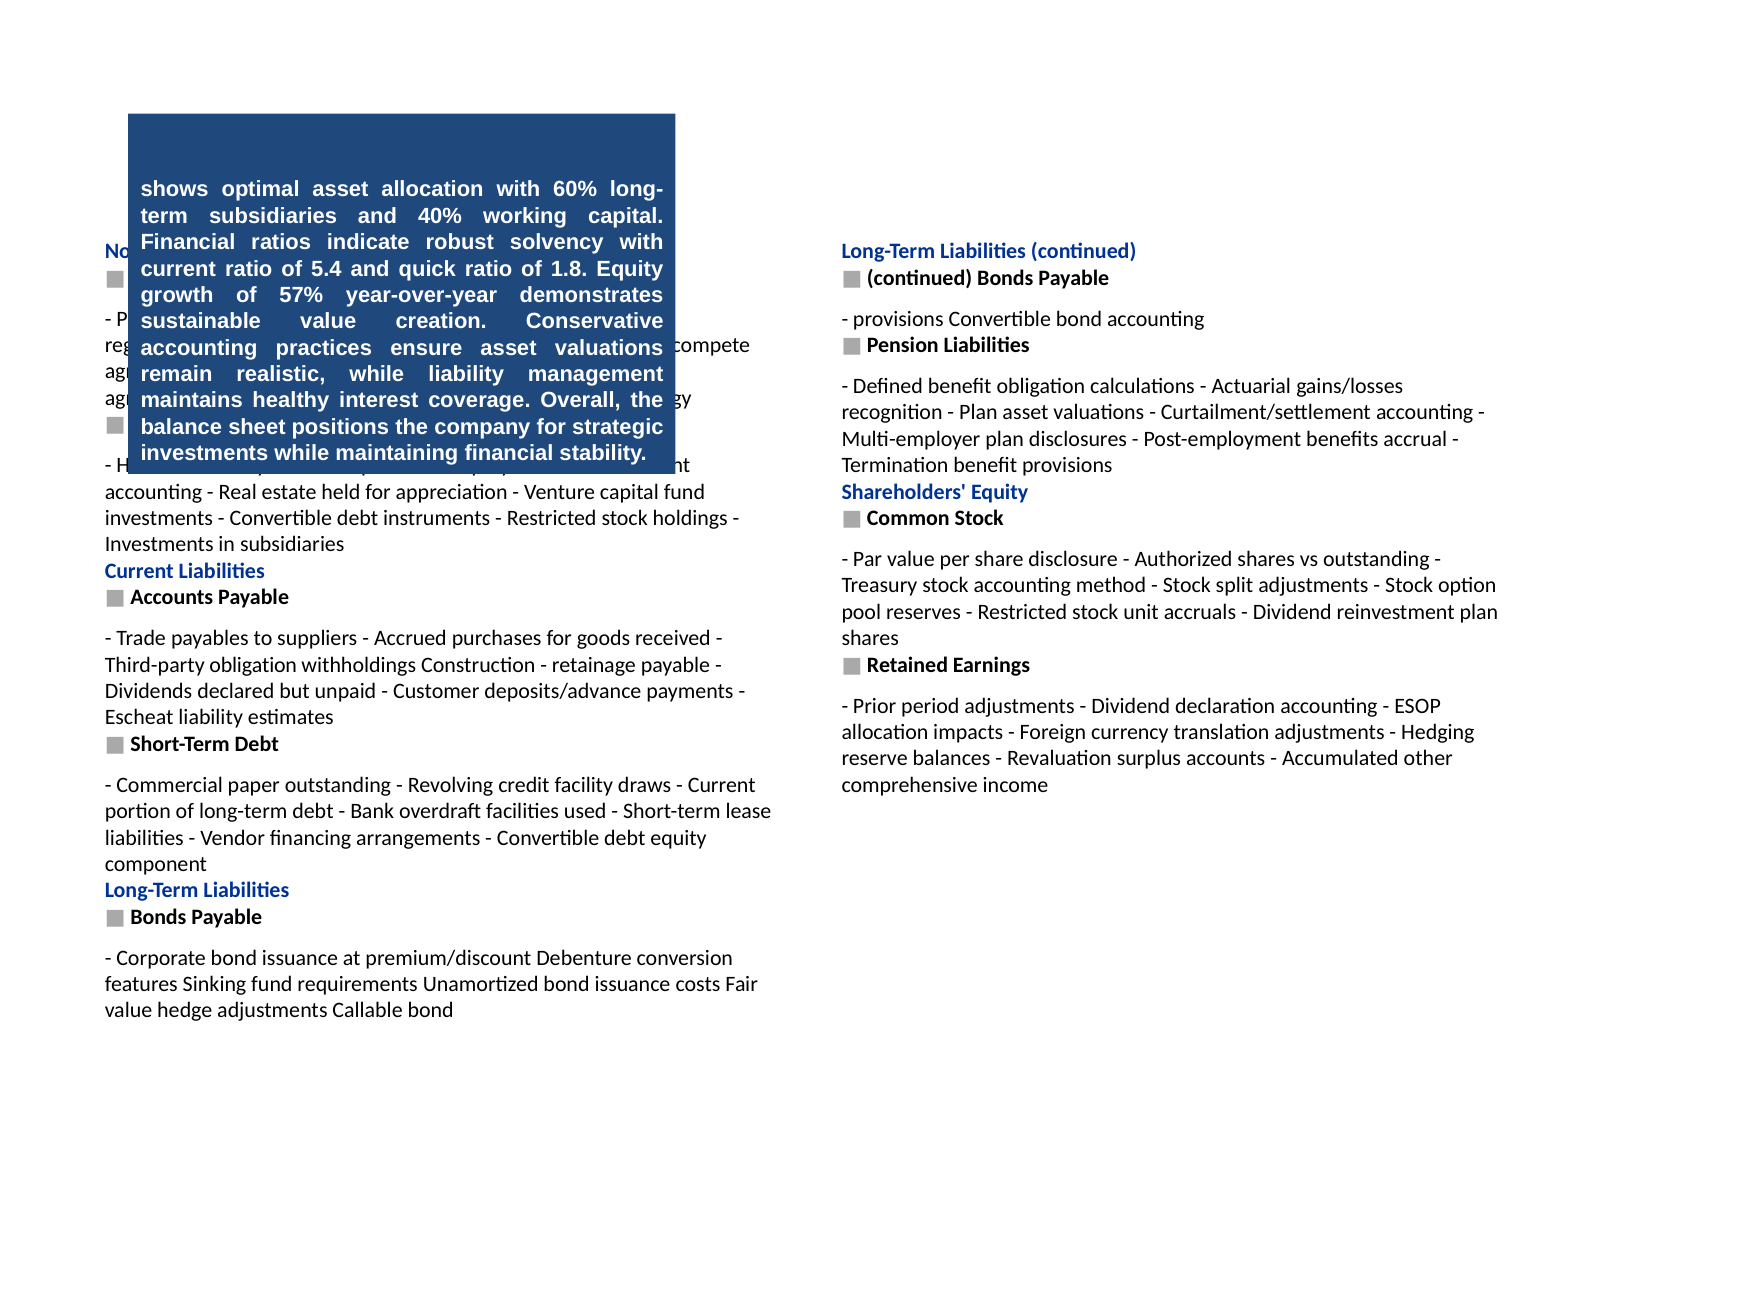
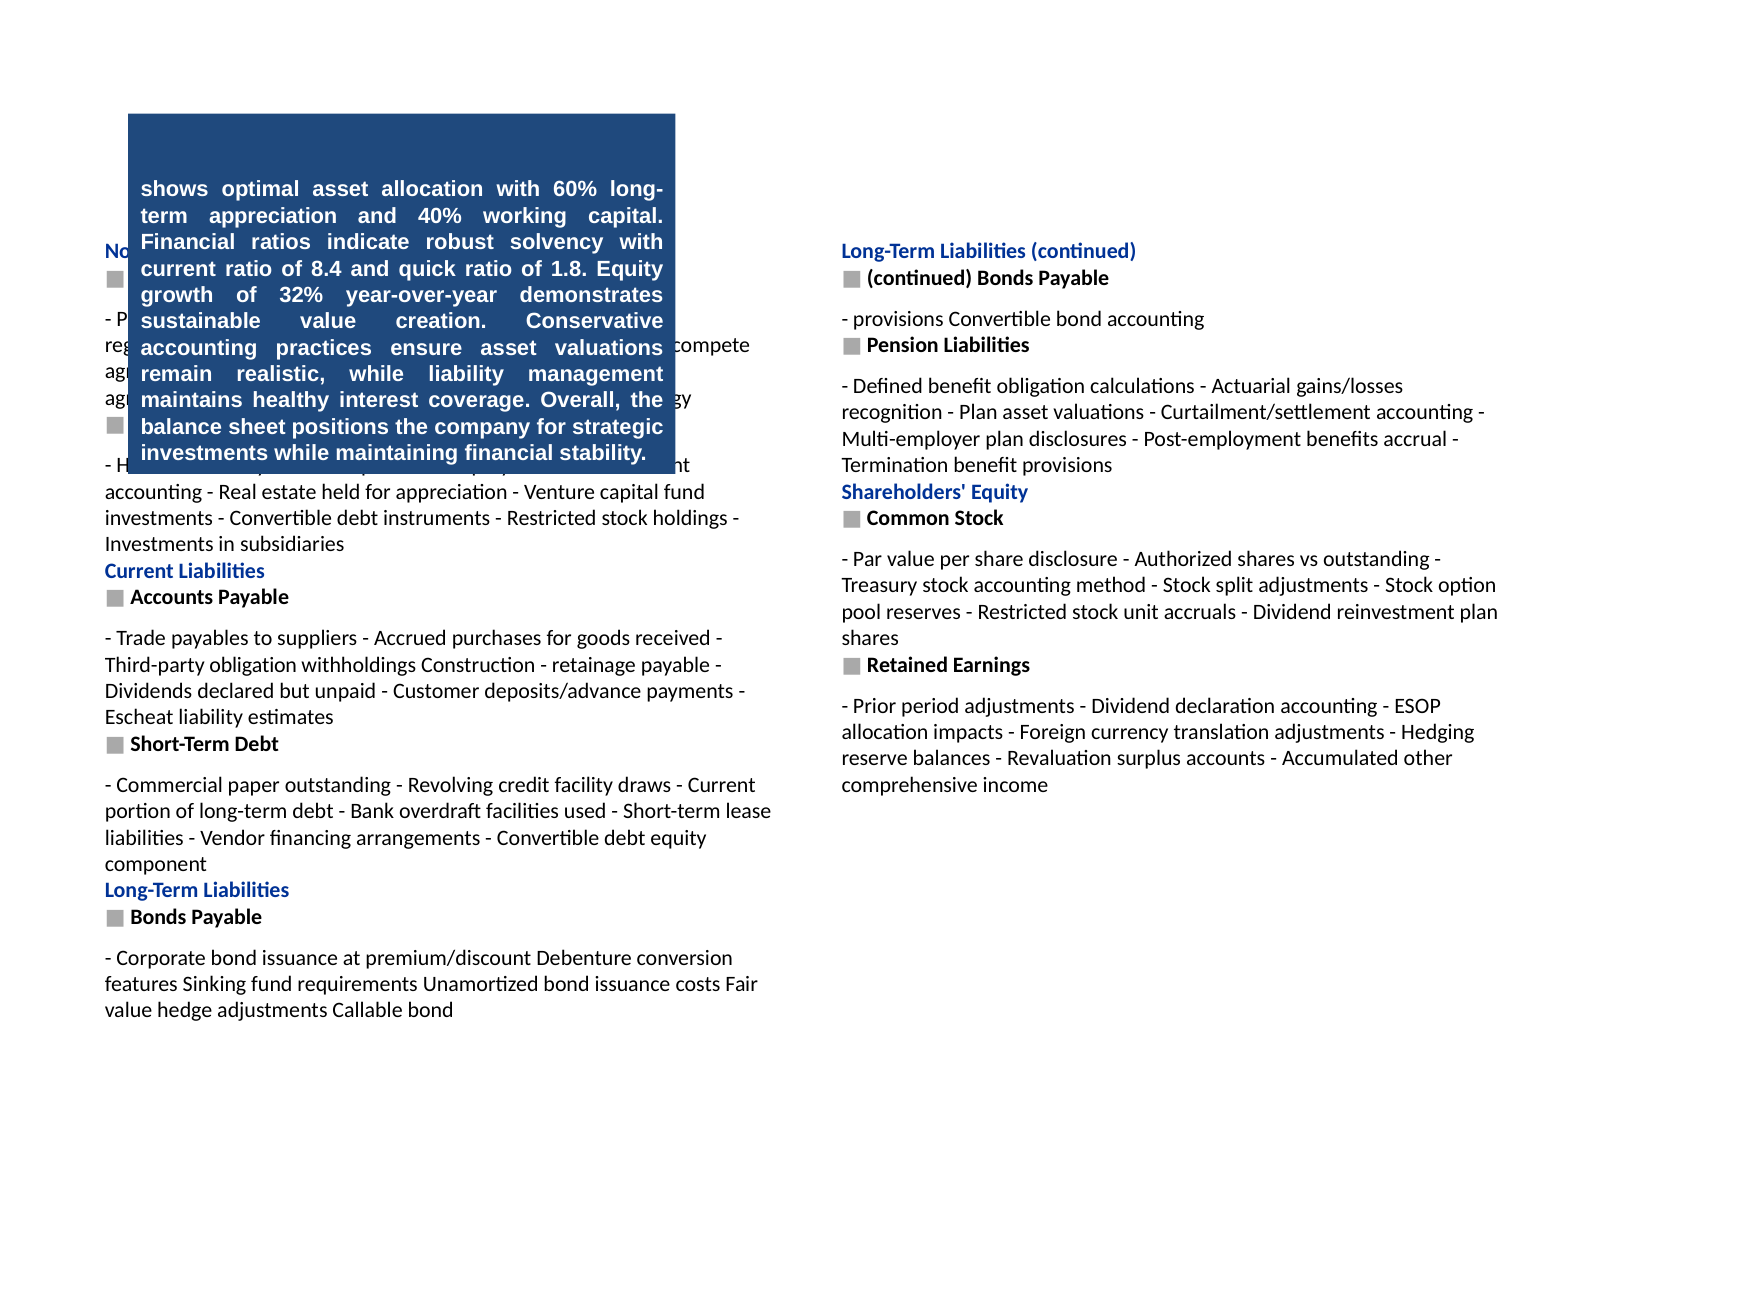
subsidiaries at (273, 216): subsidiaries -> appreciation
5.4: 5.4 -> 8.4
57%: 57% -> 32%
